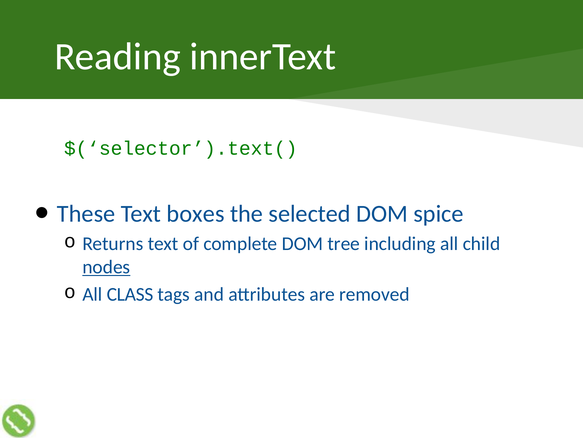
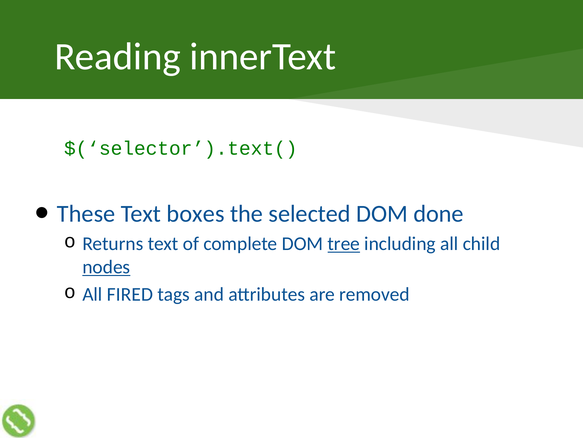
spice: spice -> done
tree underline: none -> present
CLASS: CLASS -> FIRED
